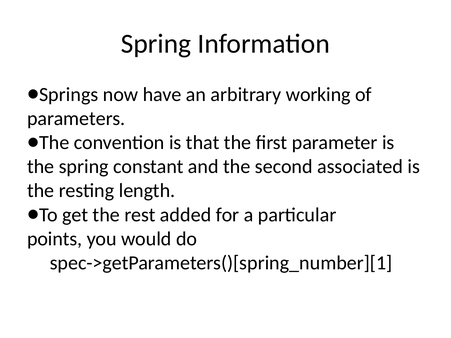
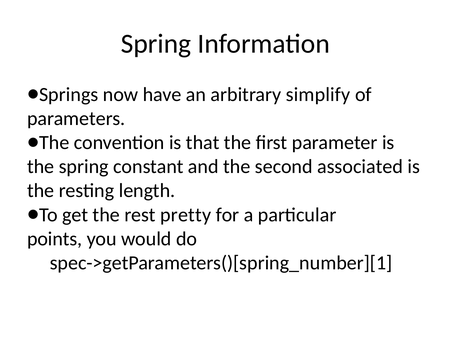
working: working -> simplify
added: added -> pretty
